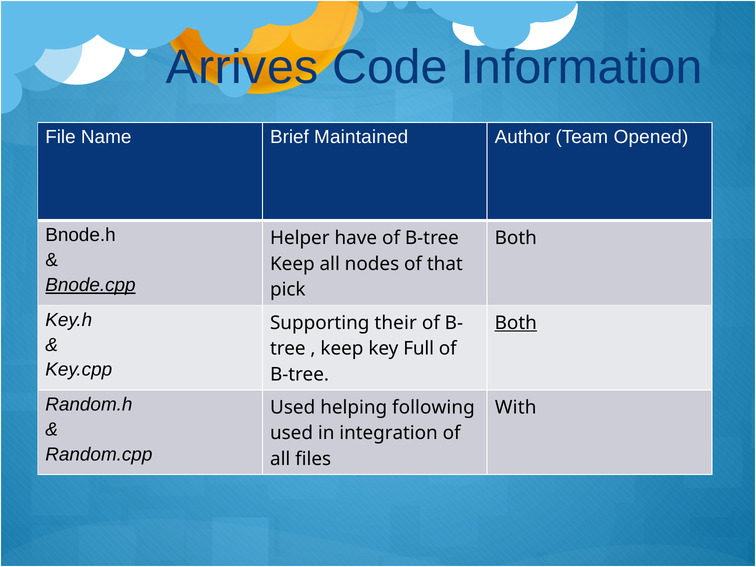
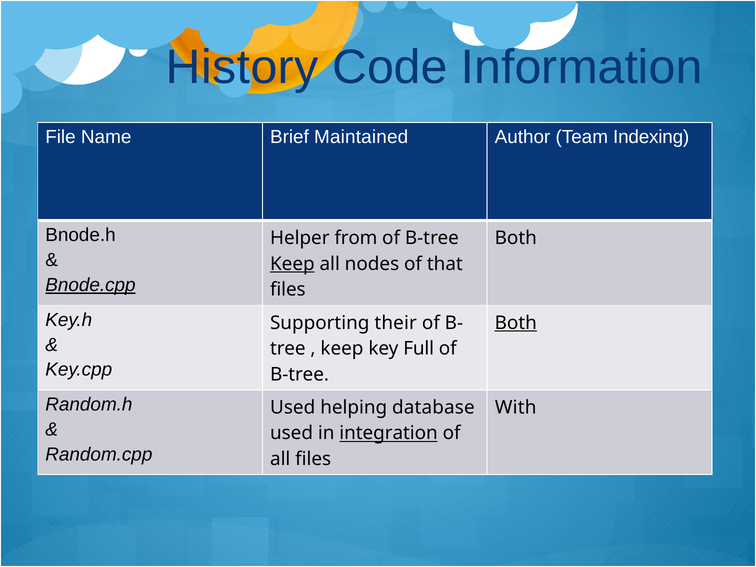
Arrives: Arrives -> History
Opened: Opened -> Indexing
have: have -> from
Keep at (292, 264) underline: none -> present
pick at (288, 290): pick -> files
following: following -> database
integration underline: none -> present
